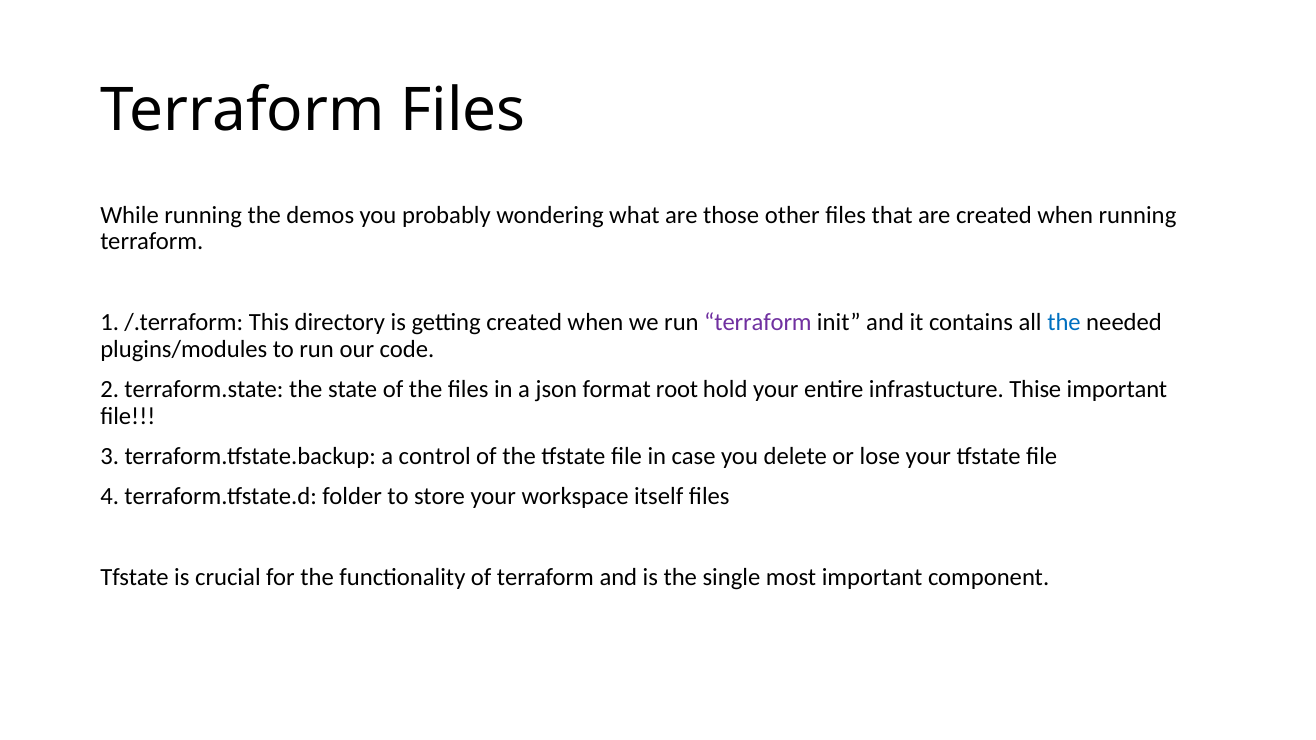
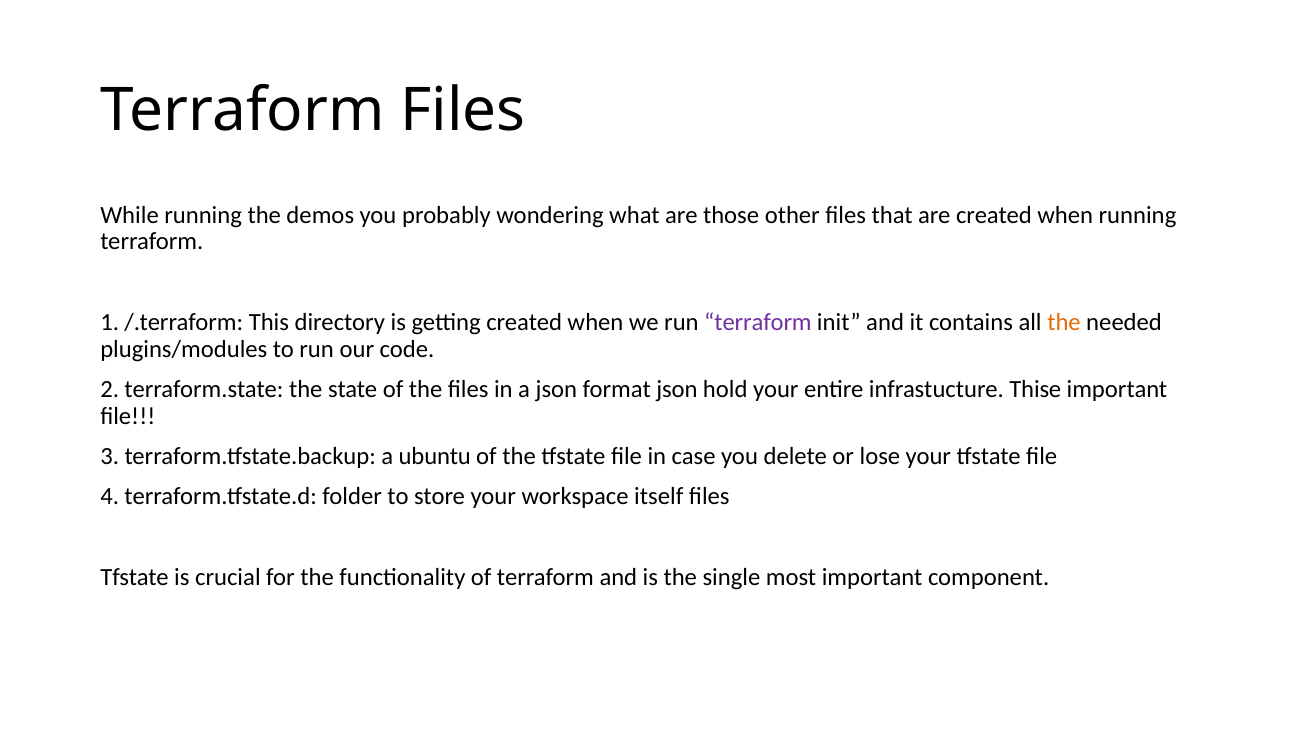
the at (1064, 323) colour: blue -> orange
format root: root -> json
control: control -> ubuntu
